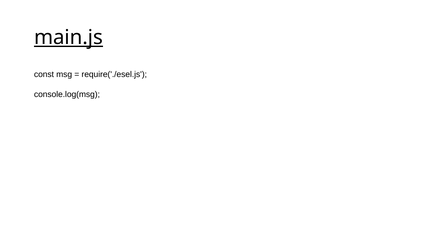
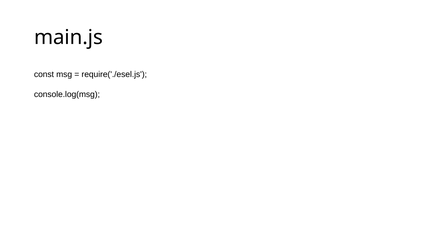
main.js underline: present -> none
